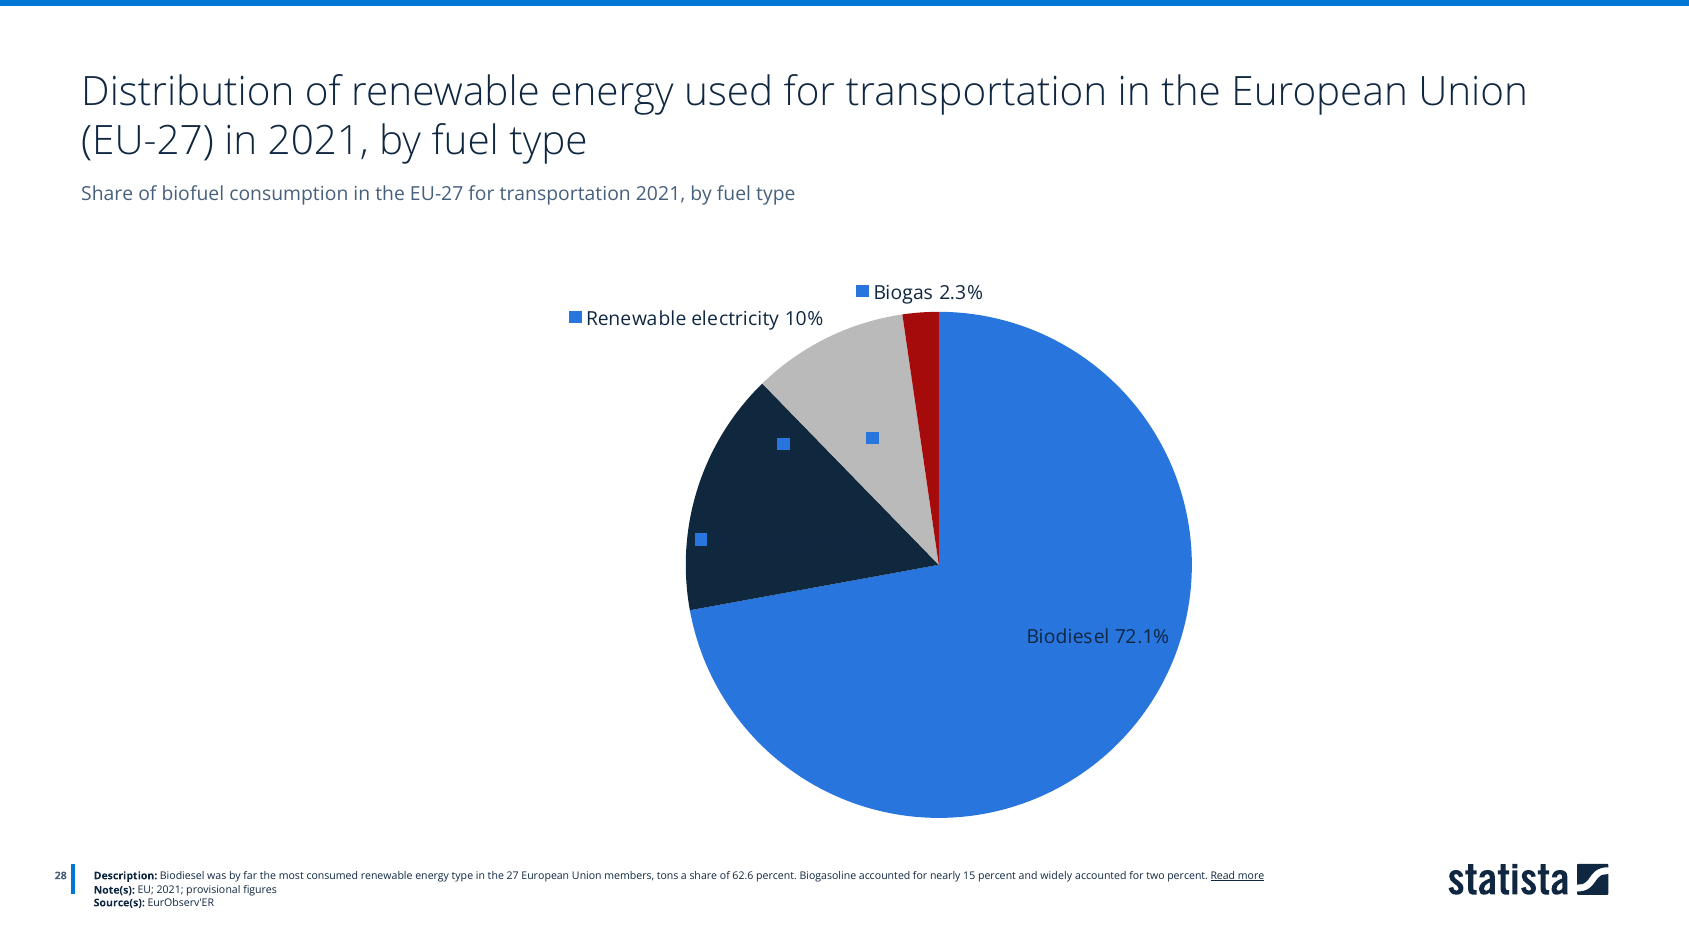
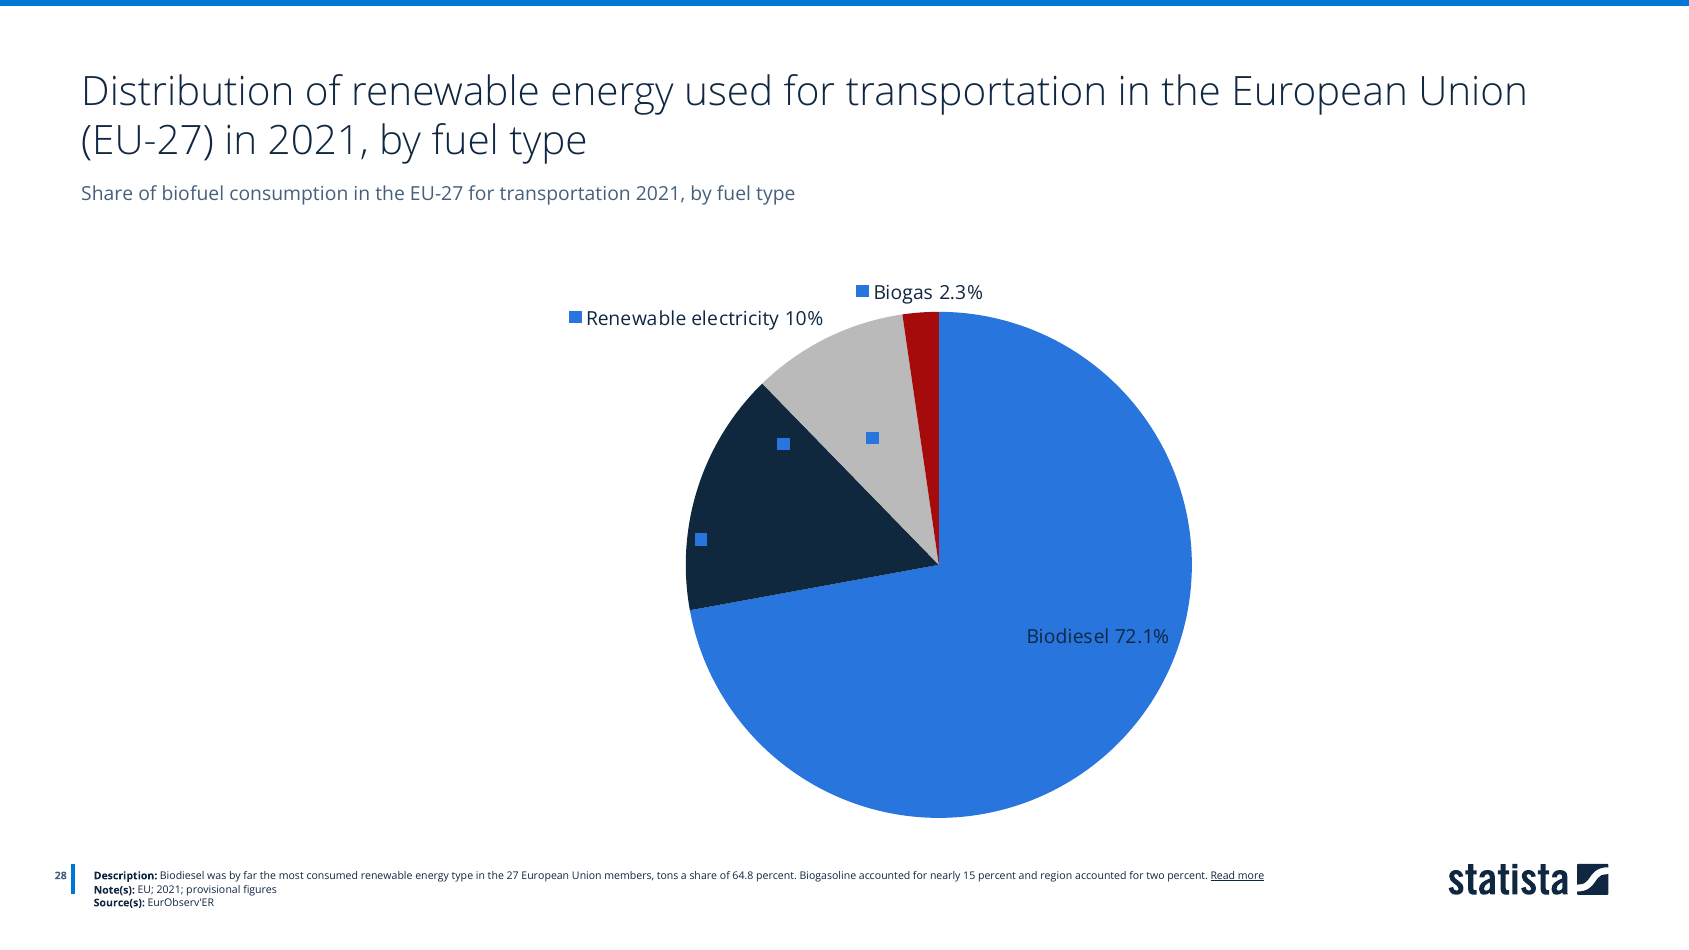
62.6: 62.6 -> 64.8
widely: widely -> region
